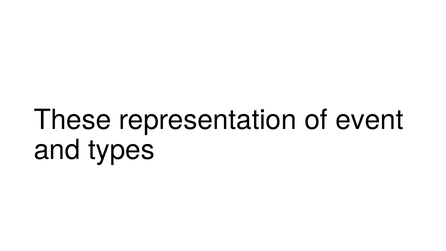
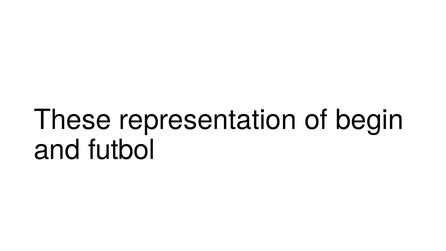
event: event -> begin
types: types -> futbol
